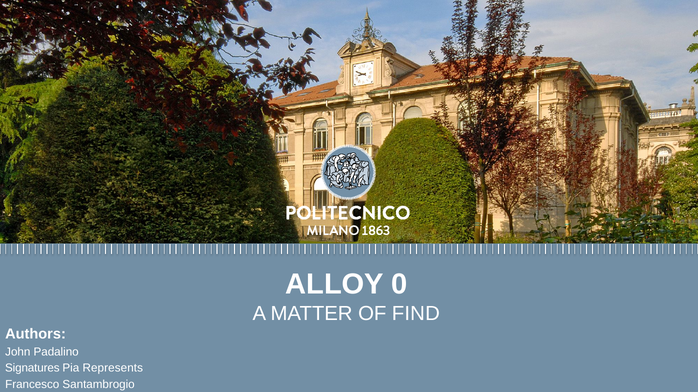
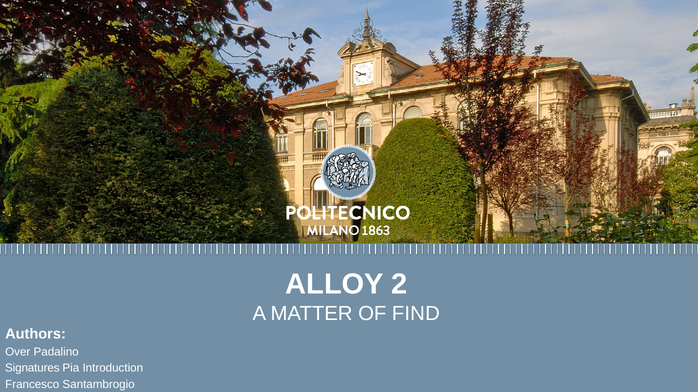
0: 0 -> 2
John: John -> Over
Represents: Represents -> Introduction
